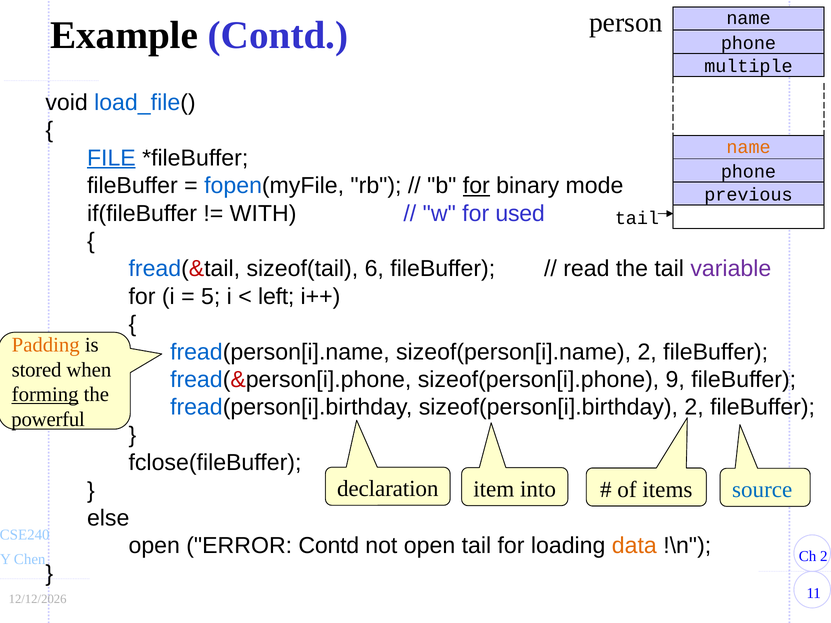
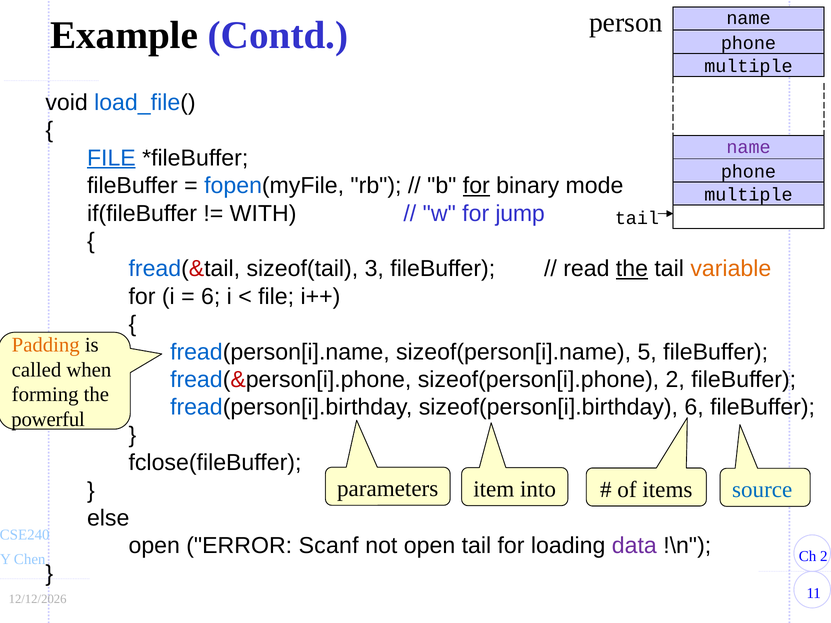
name at (749, 147) colour: orange -> purple
previous at (748, 195): previous -> multiple
used: used -> jump
6: 6 -> 3
the at (632, 269) underline: none -> present
variable colour: purple -> orange
5 at (211, 297): 5 -> 6
left at (276, 297): left -> file
sizeof(person[i].name 2: 2 -> 5
stored: stored -> called
sizeof(person[i].phone 9: 9 -> 2
forming underline: present -> none
sizeof(person[i].birthday 2: 2 -> 6
declaration: declaration -> parameters
ERROR Contd: Contd -> Scanf
data colour: orange -> purple
